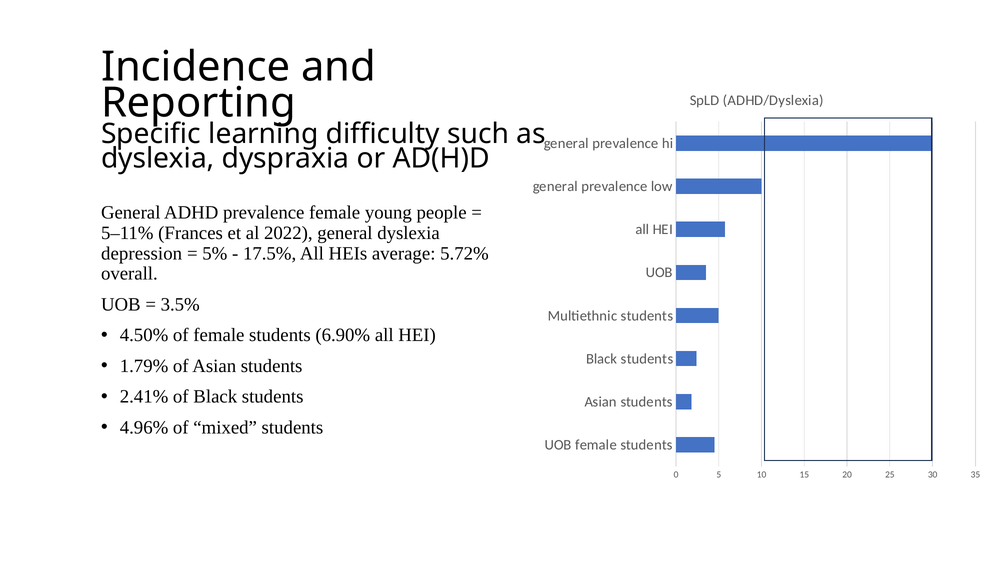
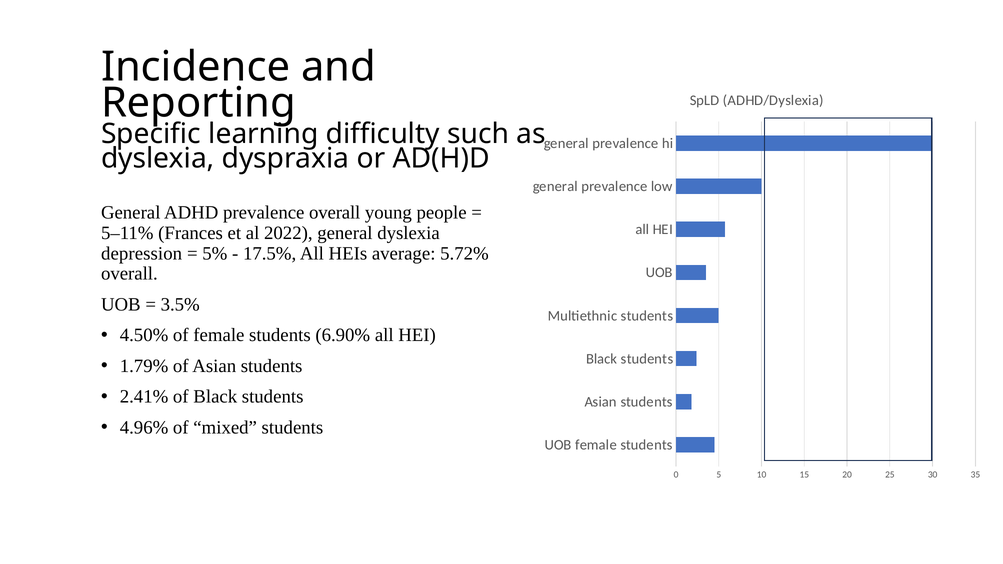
prevalence female: female -> overall
